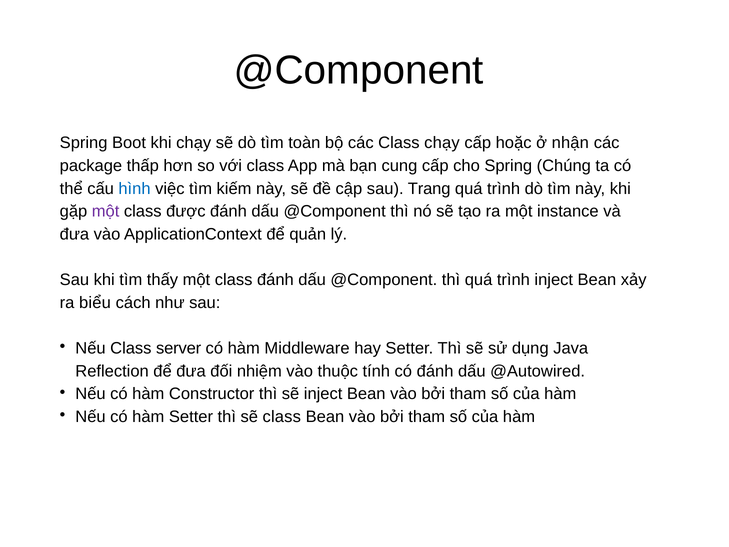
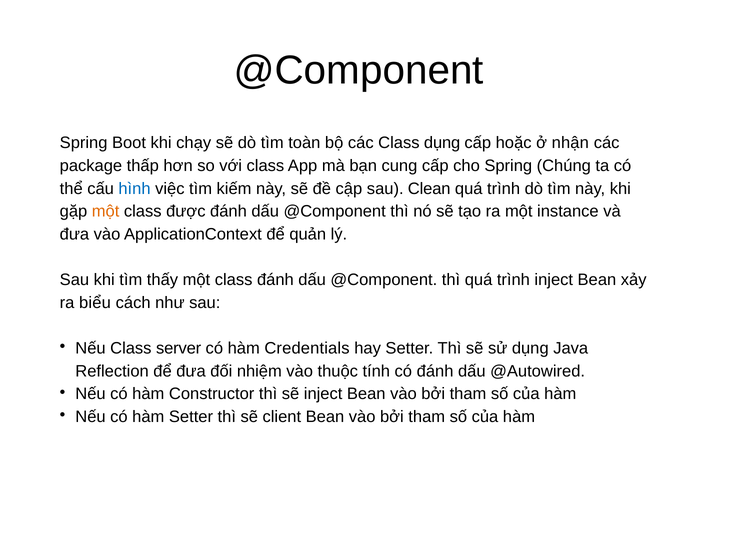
Class chạy: chạy -> dụng
Trang: Trang -> Clean
một at (106, 211) colour: purple -> orange
Middleware: Middleware -> Credentials
sẽ class: class -> client
